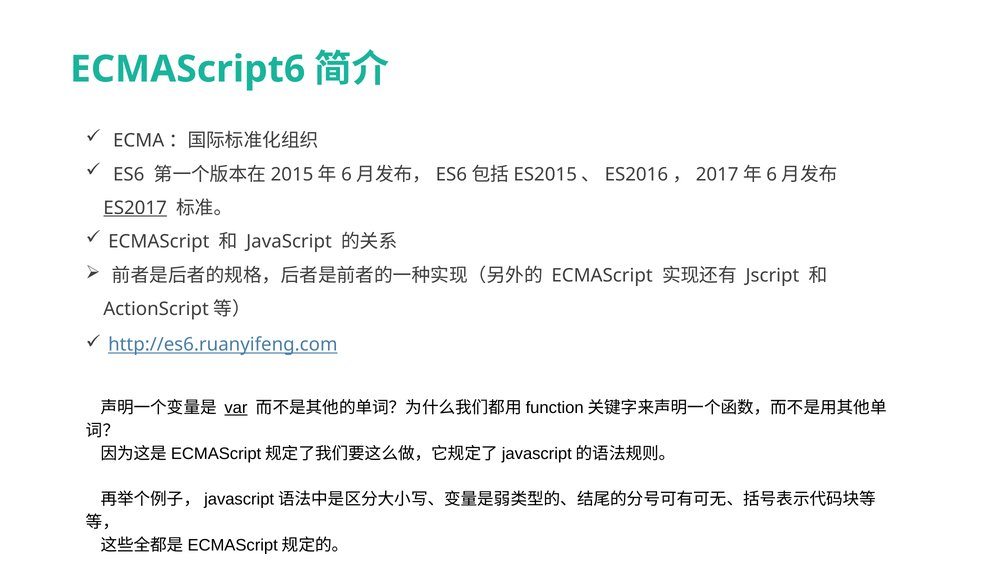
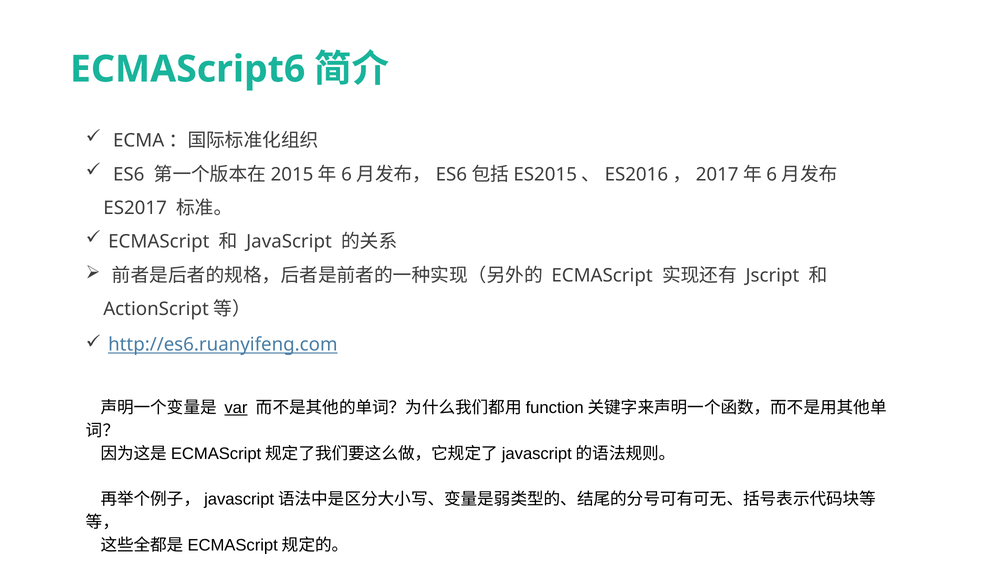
ES2017 underline: present -> none
